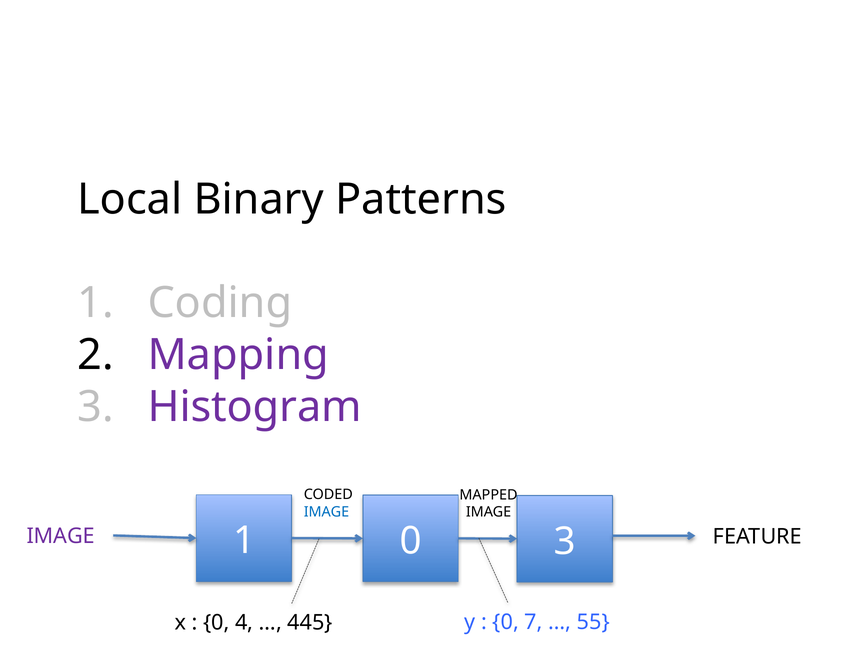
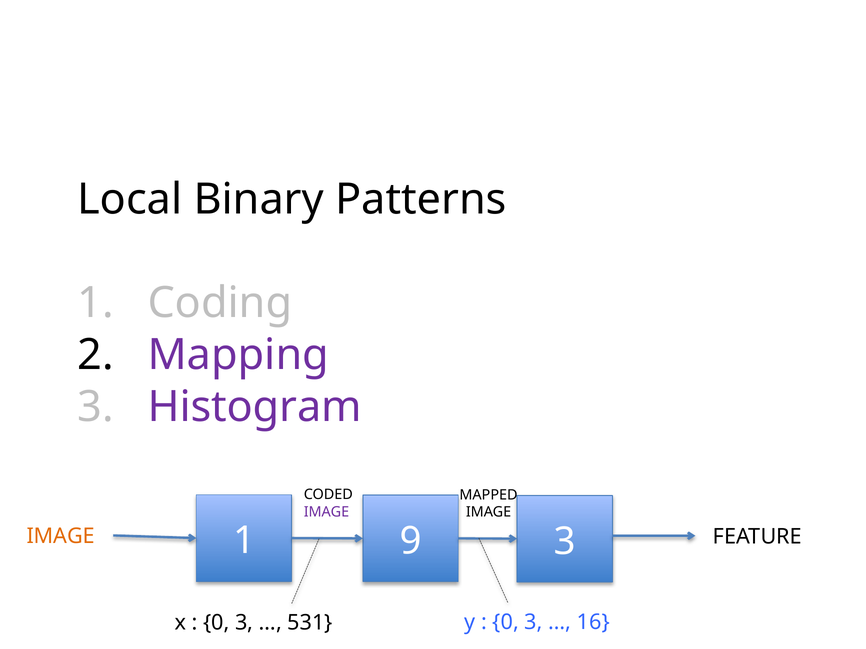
IMAGE at (326, 512) colour: blue -> purple
1 0: 0 -> 9
IMAGE at (61, 537) colour: purple -> orange
4 at (244, 623): 4 -> 3
445: 445 -> 531
7 at (534, 623): 7 -> 3
55: 55 -> 16
